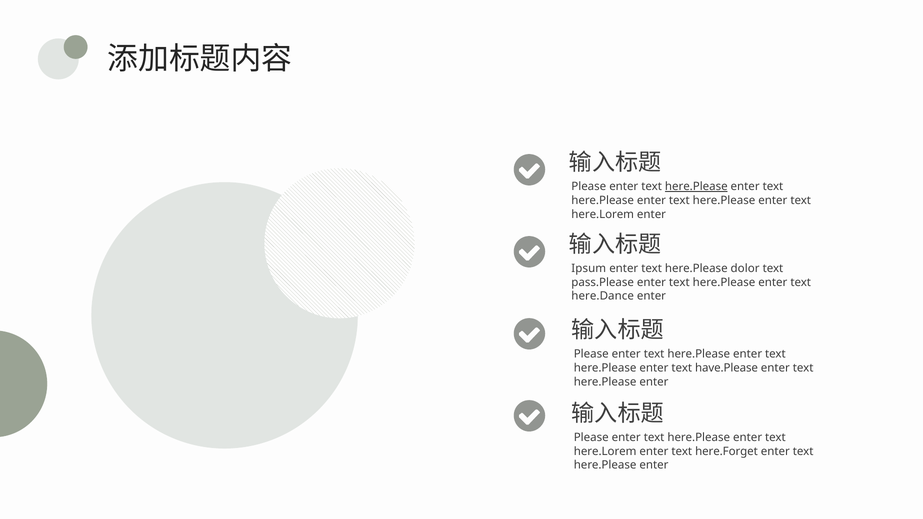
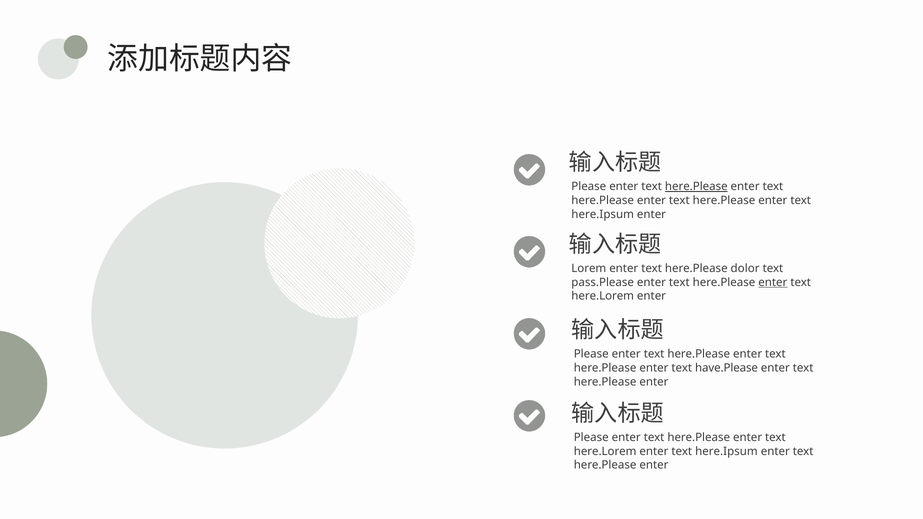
here.Lorem at (603, 214): here.Lorem -> here.Ipsum
Ipsum: Ipsum -> Lorem
enter at (773, 282) underline: none -> present
here.Dance at (603, 296): here.Dance -> here.Lorem
here.Forget at (726, 451): here.Forget -> here.Ipsum
